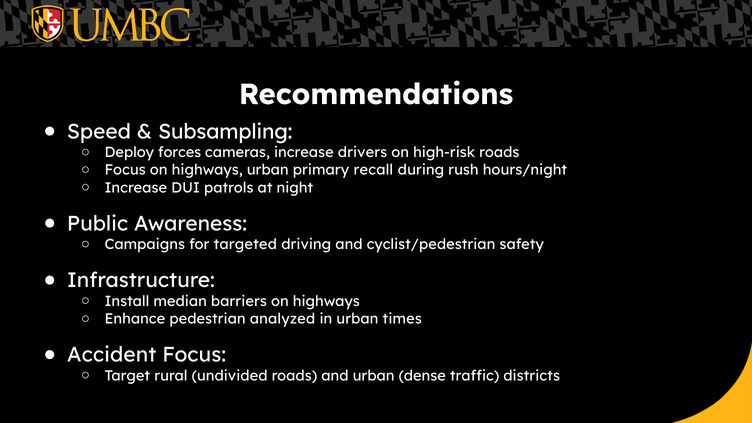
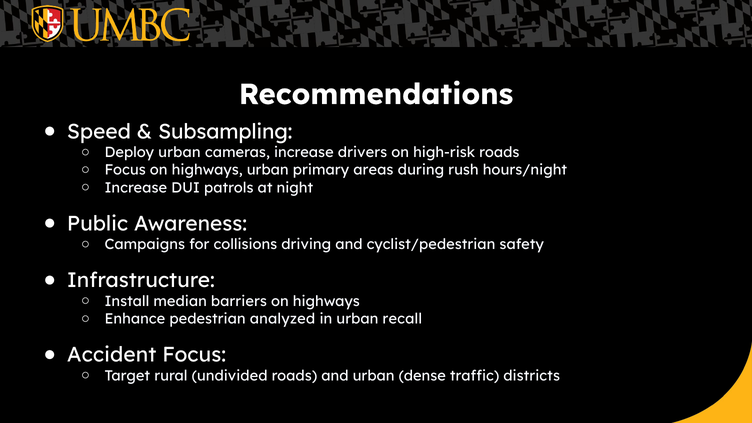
Deploy forces: forces -> urban
recall: recall -> areas
targeted: targeted -> collisions
times: times -> recall
